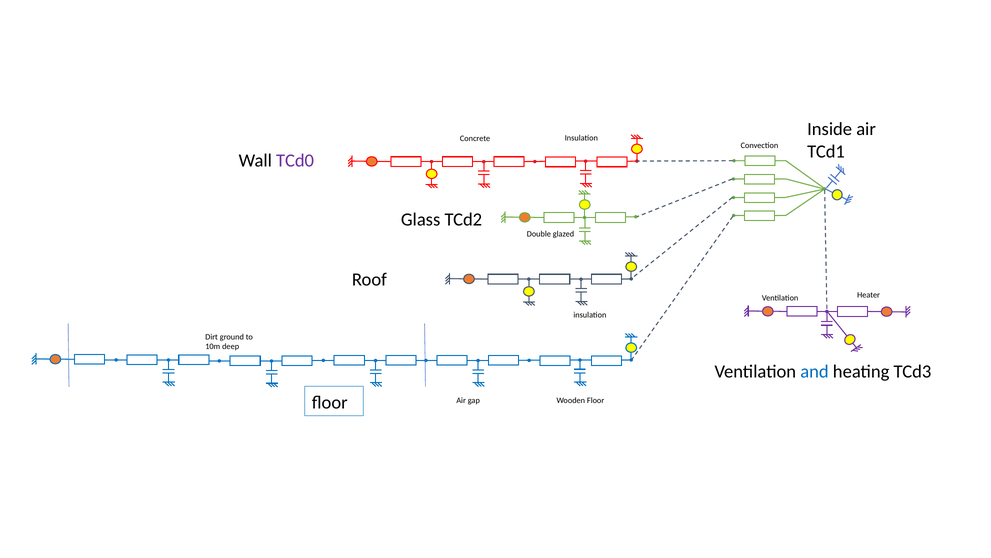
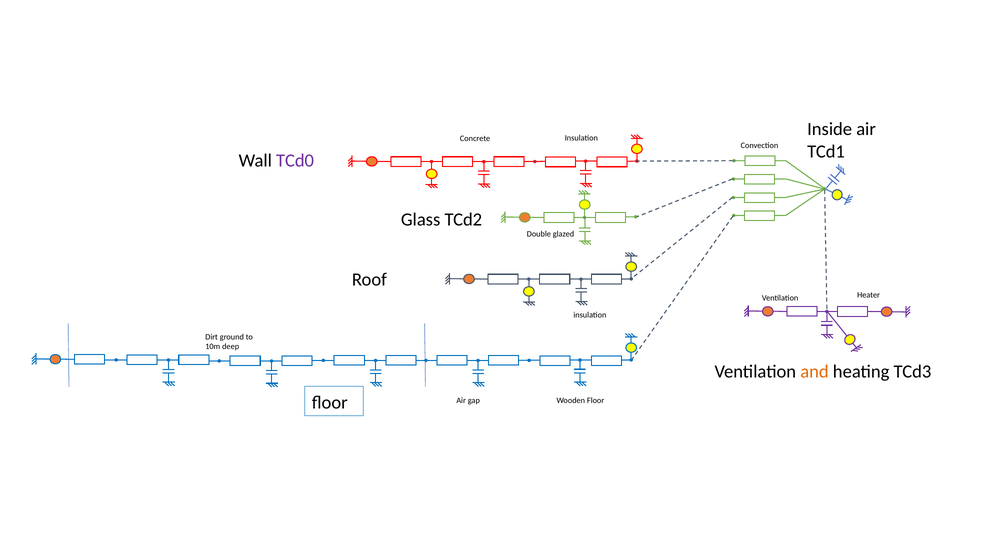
and colour: blue -> orange
